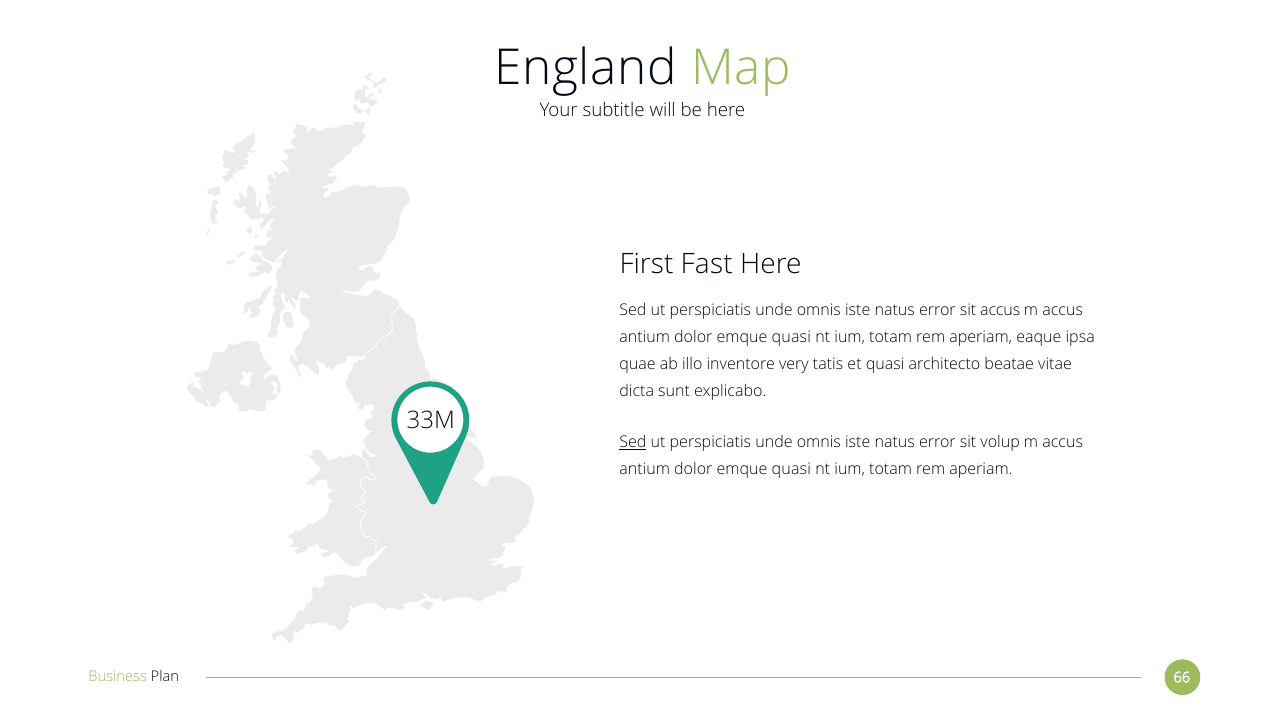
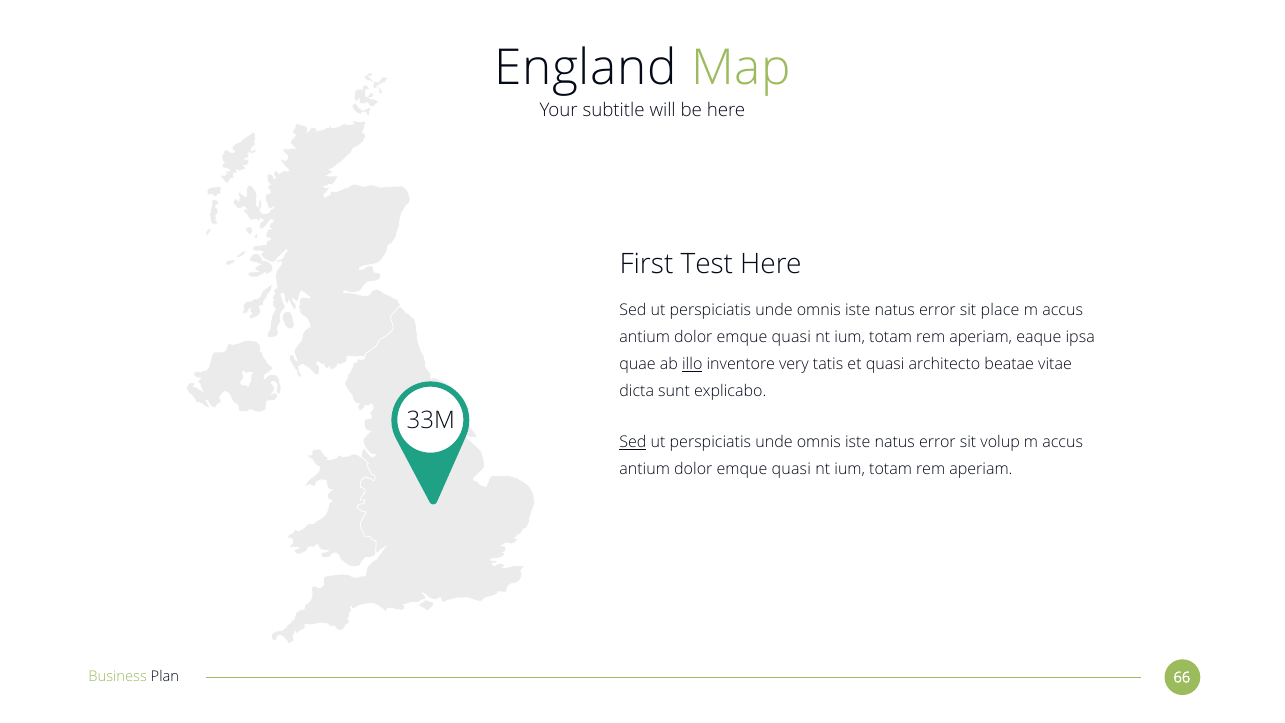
Fast: Fast -> Test
sit accus: accus -> place
illo underline: none -> present
